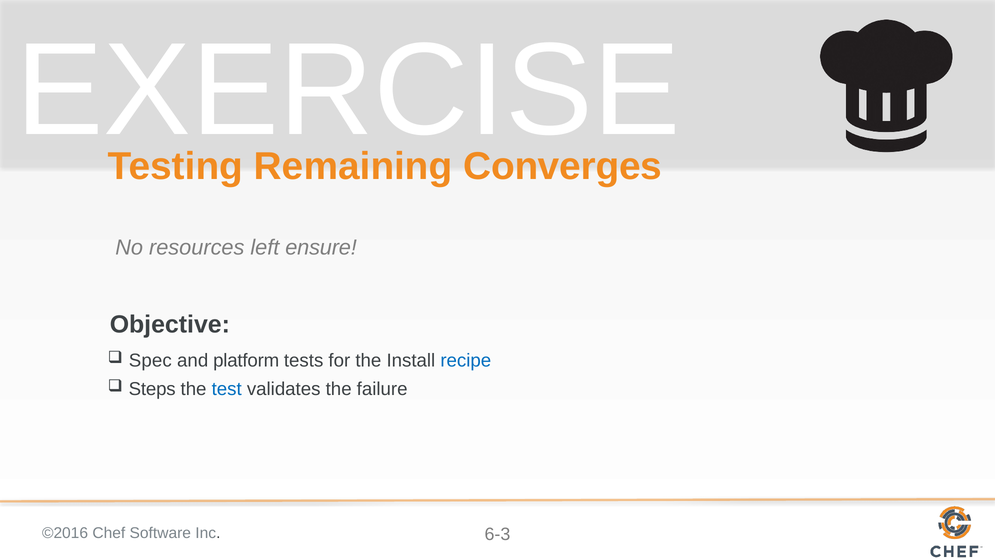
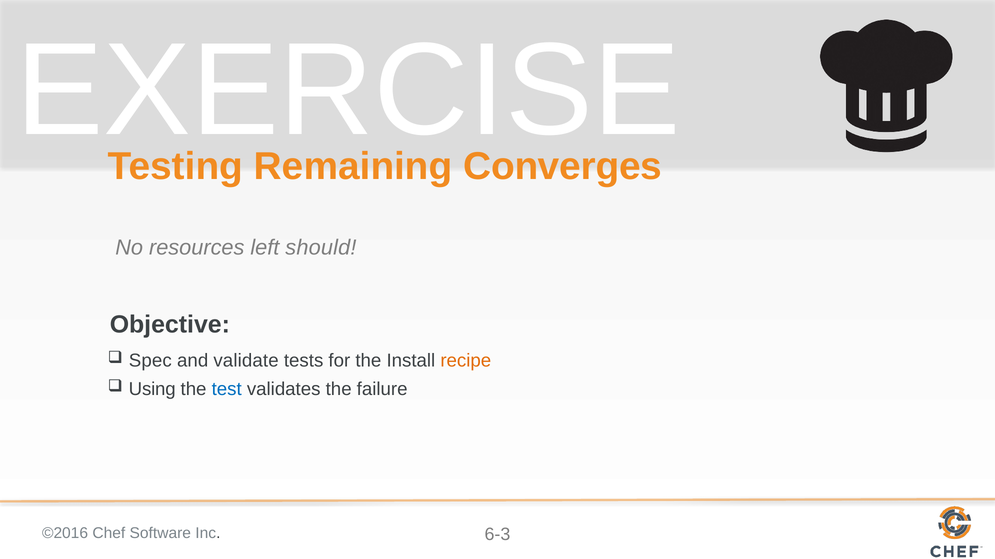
ensure: ensure -> should
platform: platform -> validate
recipe colour: blue -> orange
Steps: Steps -> Using
